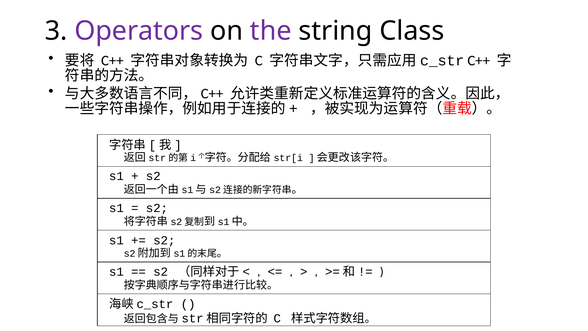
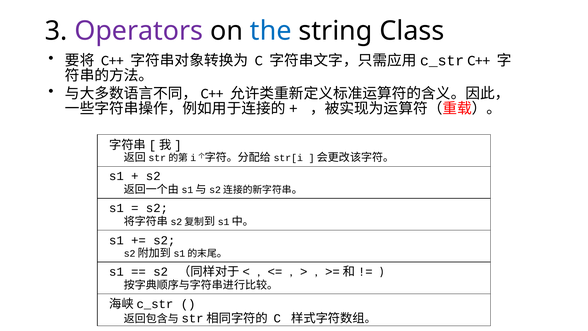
the colour: purple -> blue
